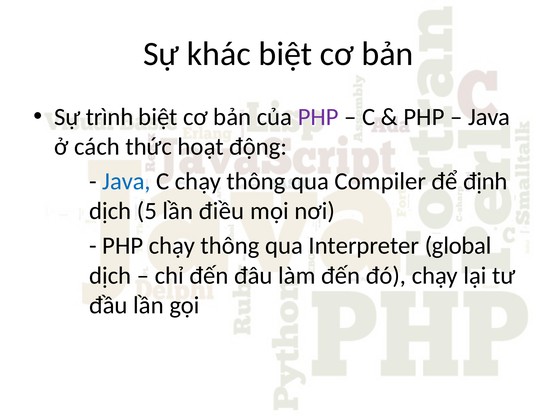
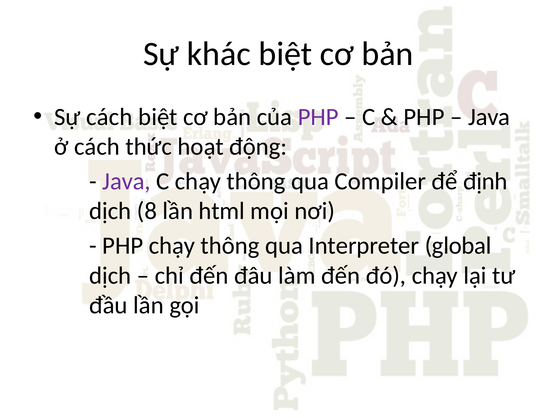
Sự trình: trình -> cách
Java at (126, 181) colour: blue -> purple
5: 5 -> 8
điều: điều -> html
